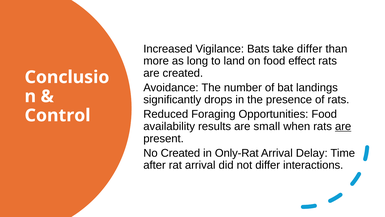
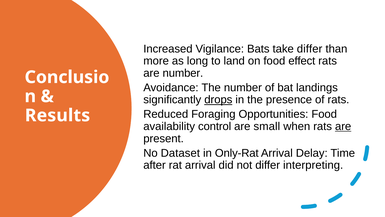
are created: created -> number
drops underline: none -> present
Control: Control -> Results
results: results -> control
No Created: Created -> Dataset
interactions: interactions -> interpreting
